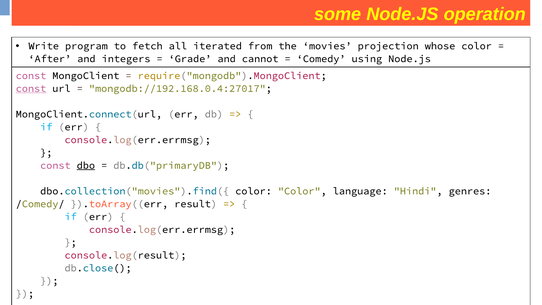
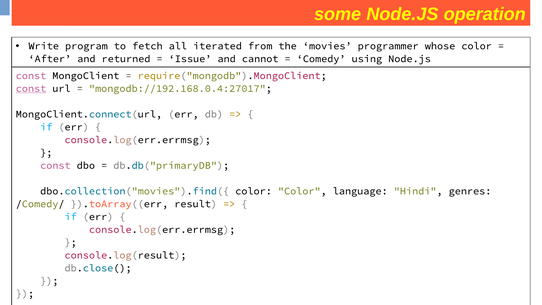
projection: projection -> programmer
integers: integers -> returned
Grade: Grade -> Issue
dbo underline: present -> none
